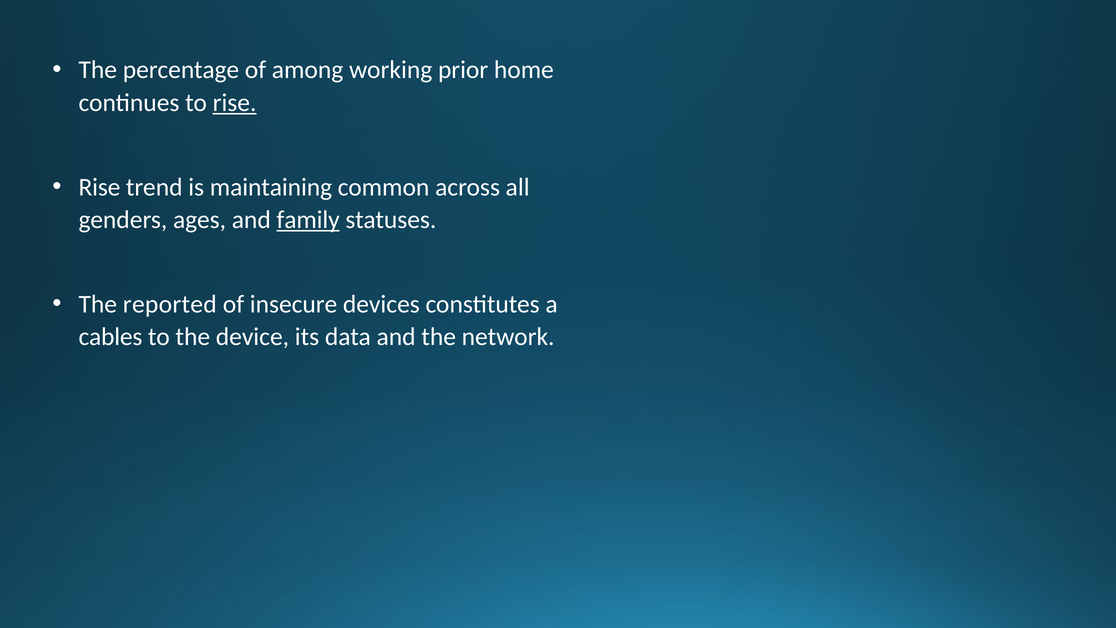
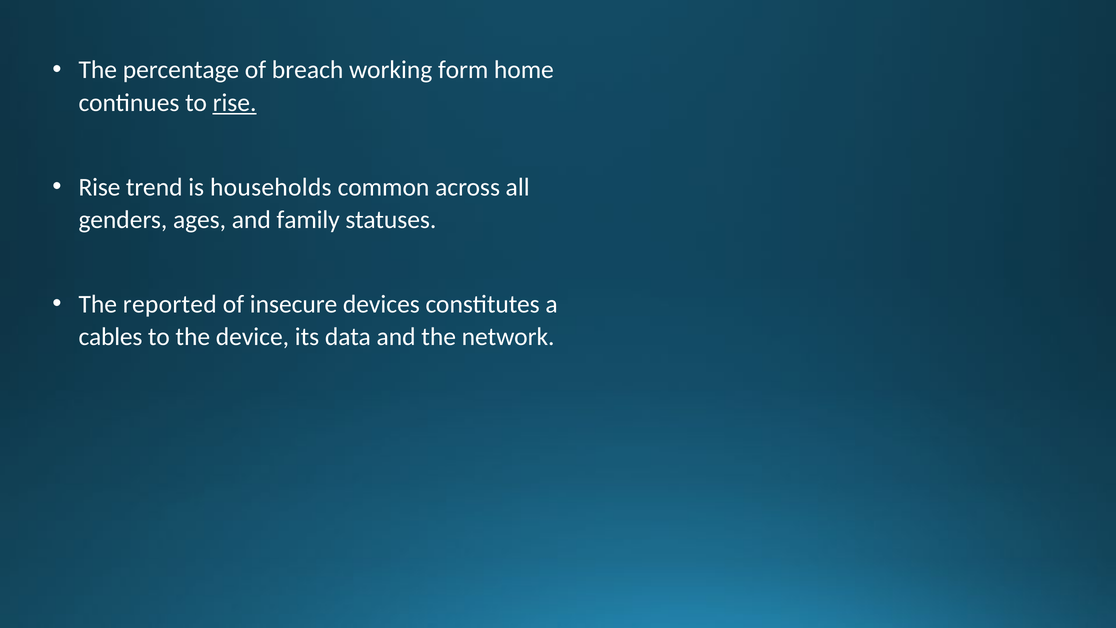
among: among -> breach
prior: prior -> form
maintaining: maintaining -> households
family underline: present -> none
